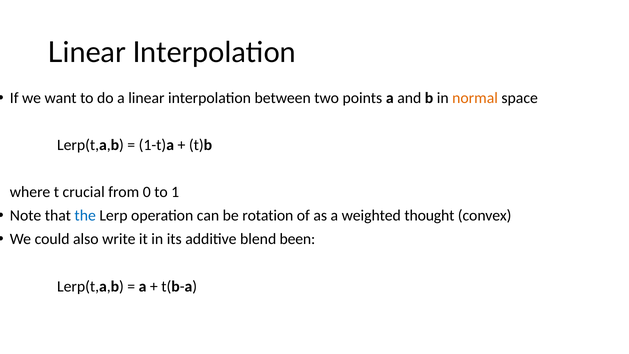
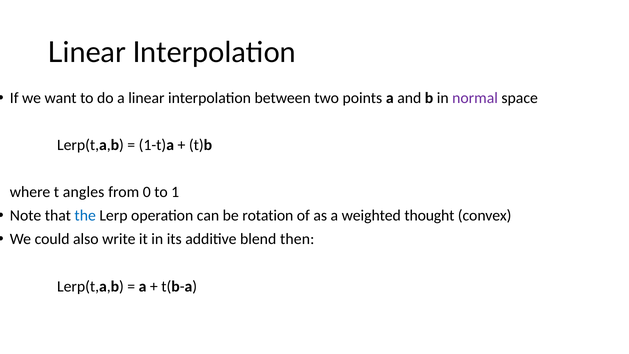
normal colour: orange -> purple
crucial: crucial -> angles
been: been -> then
